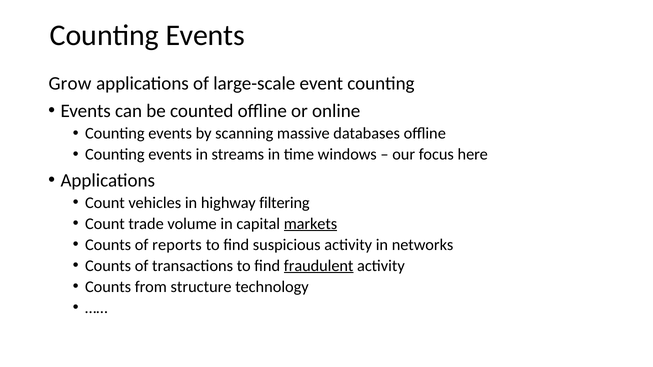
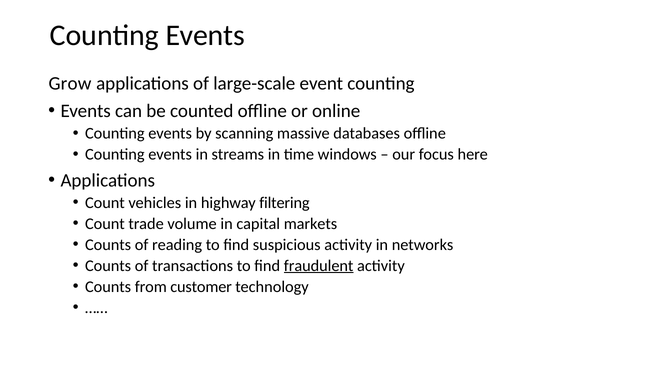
markets underline: present -> none
reports: reports -> reading
structure: structure -> customer
